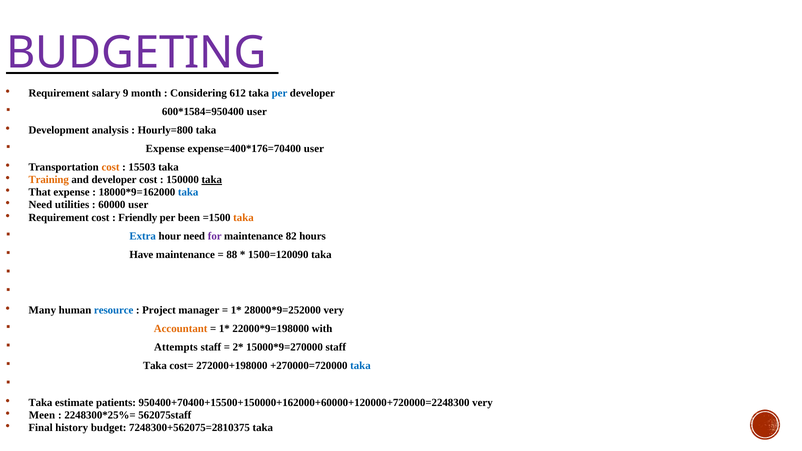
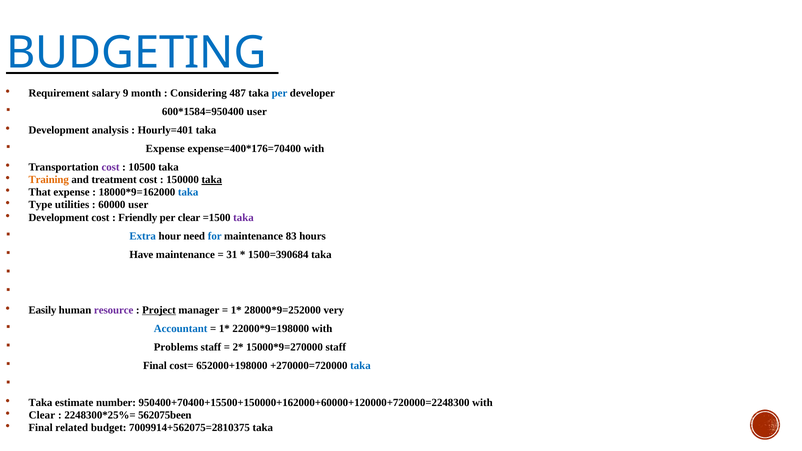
BUDGETING colour: purple -> blue
612: 612 -> 487
Hourly=800: Hourly=800 -> Hourly=401
user at (314, 149): user -> with
cost at (111, 167) colour: orange -> purple
15503: 15503 -> 10500
and developer: developer -> treatment
Need at (40, 205): Need -> Type
Requirement at (59, 217): Requirement -> Development
per been: been -> clear
taka at (243, 217) colour: orange -> purple
for colour: purple -> blue
82: 82 -> 83
88: 88 -> 31
1500=120090: 1500=120090 -> 1500=390684
Many: Many -> Easily
resource colour: blue -> purple
Project underline: none -> present
Accountant colour: orange -> blue
Attempts: Attempts -> Problems
Taka at (155, 366): Taka -> Final
272000+198000: 272000+198000 -> 652000+198000
patients: patients -> number
950400+70400+15500+150000+162000+60000+120000+720000=2248300 very: very -> with
Meen at (42, 415): Meen -> Clear
562075staff: 562075staff -> 562075been
history: history -> related
7248300+562075=2810375: 7248300+562075=2810375 -> 7009914+562075=2810375
